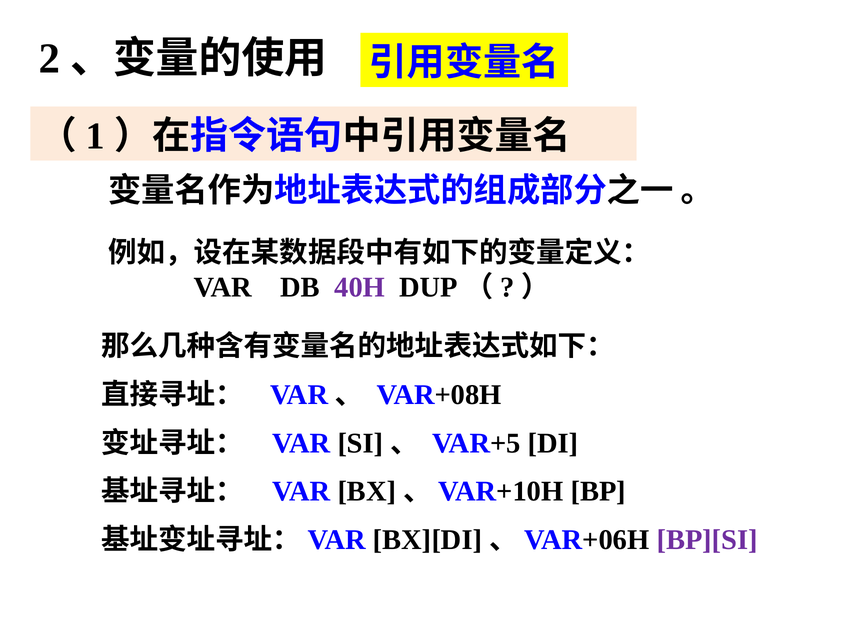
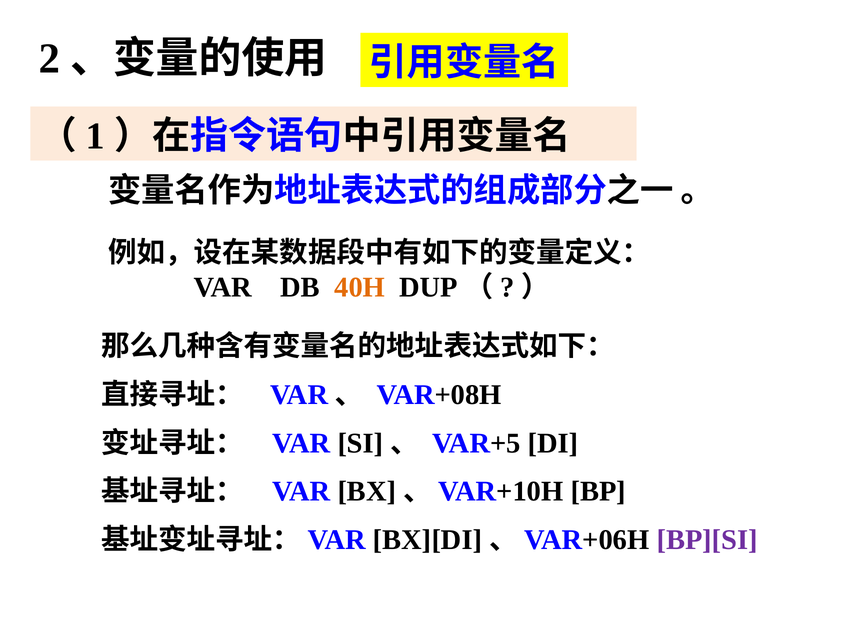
40H colour: purple -> orange
